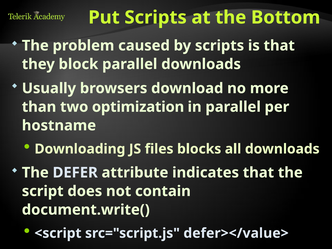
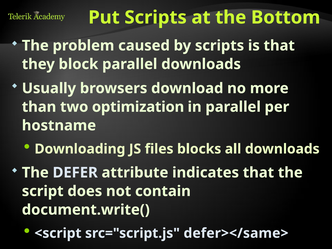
defer></value>: defer></value> -> defer></same>
